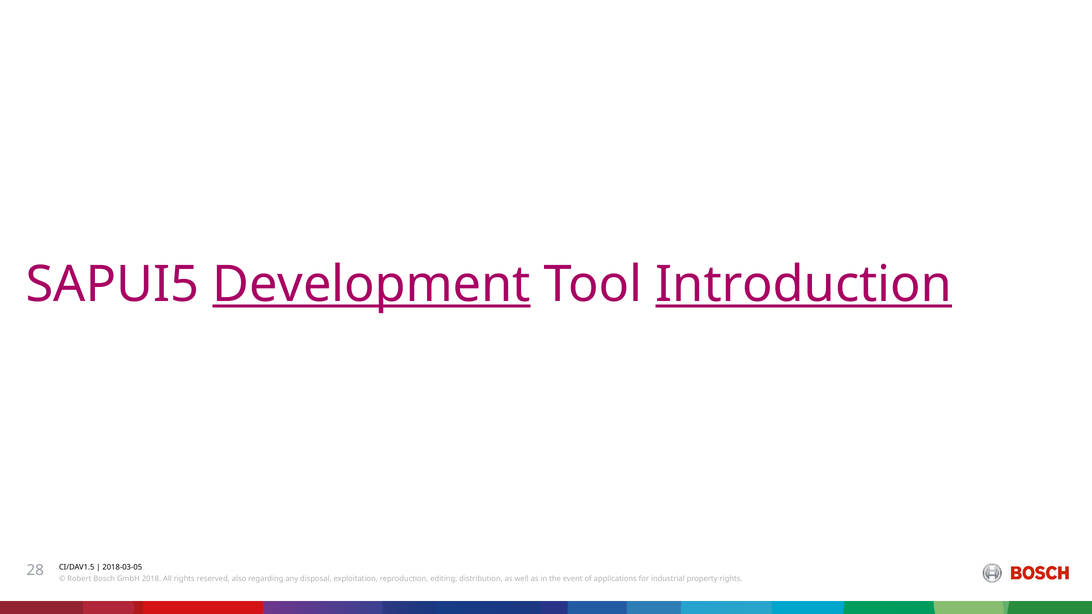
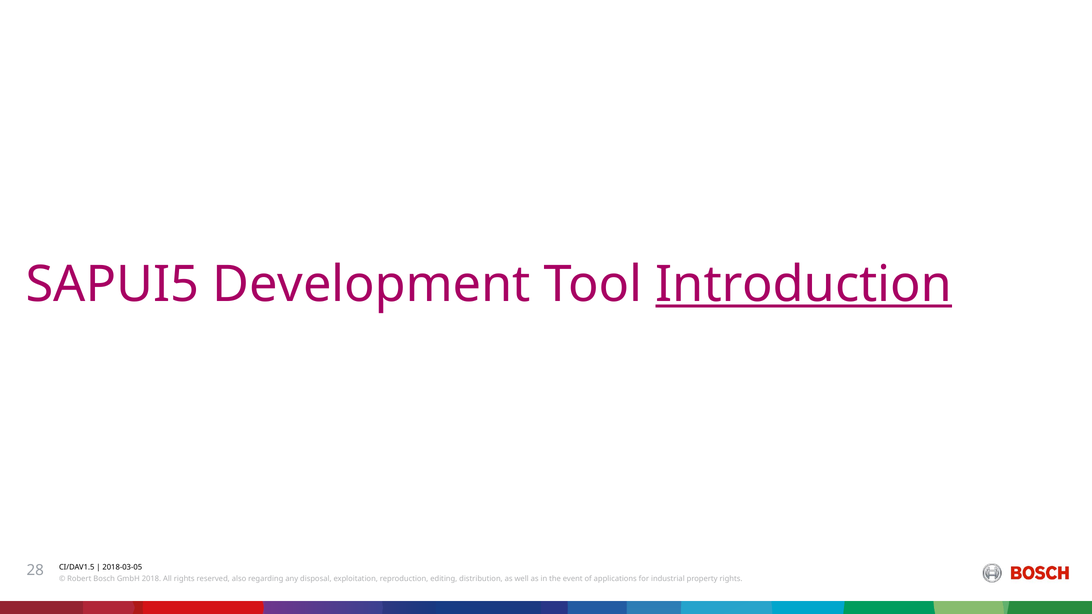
Development underline: present -> none
